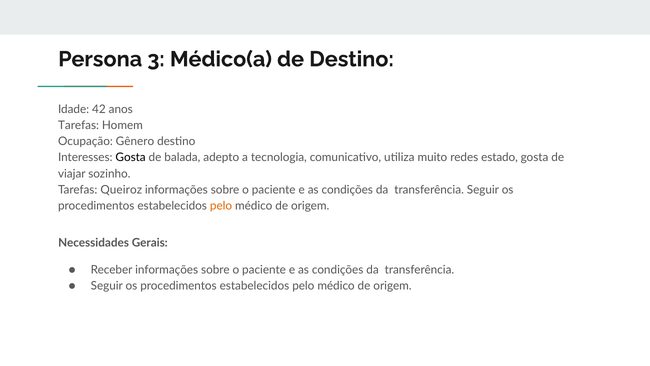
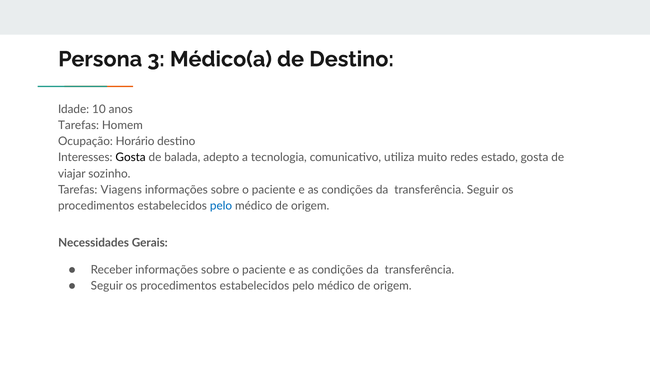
42: 42 -> 10
Gênero: Gênero -> Horário
Queiroz: Queiroz -> Viagens
pelo at (221, 206) colour: orange -> blue
